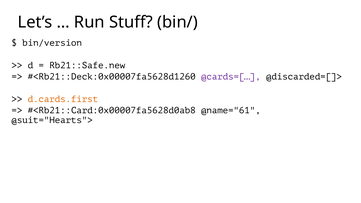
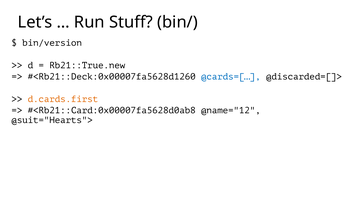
Rb21::Safe.new: Rb21::Safe.new -> Rb21::True.new
@cards=[… colour: purple -> blue
@name="61: @name="61 -> @name="12
